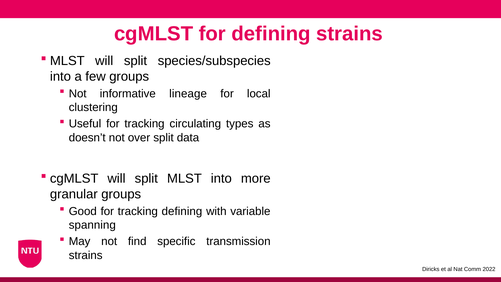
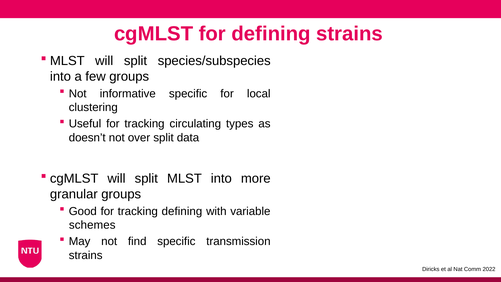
informative lineage: lineage -> specific
spanning: spanning -> schemes
